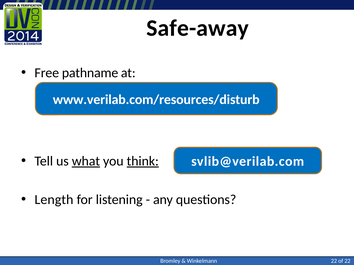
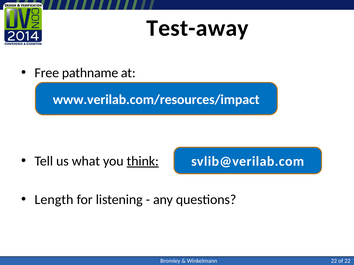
Safe-away: Safe-away -> Test-away
www.verilab.com/resources/disturb: www.verilab.com/resources/disturb -> www.verilab.com/resources/impact
what underline: present -> none
